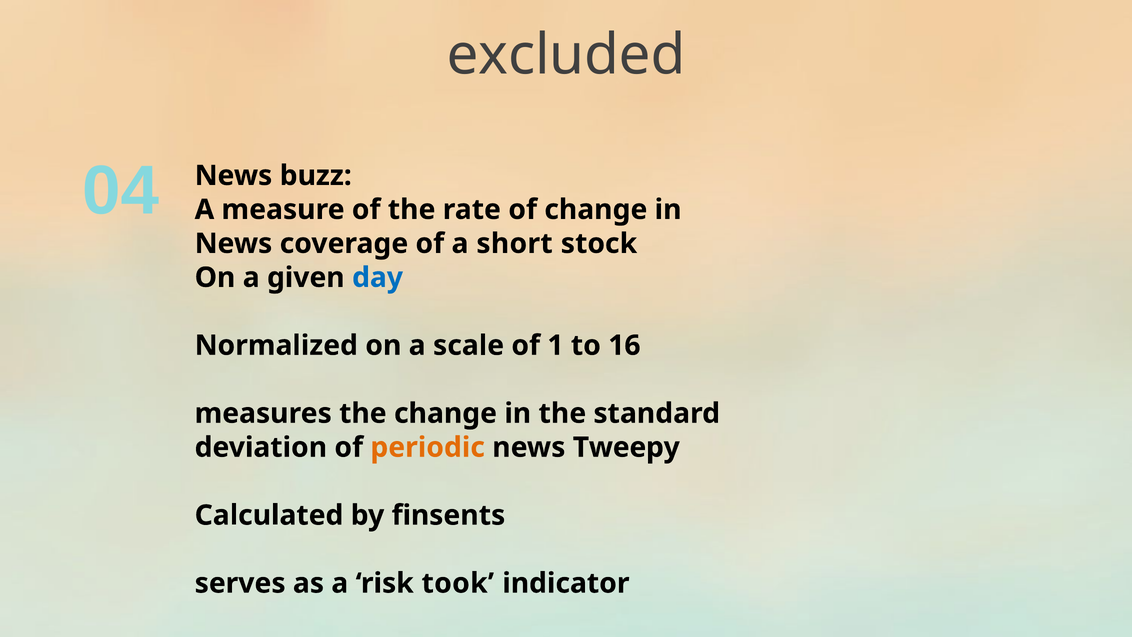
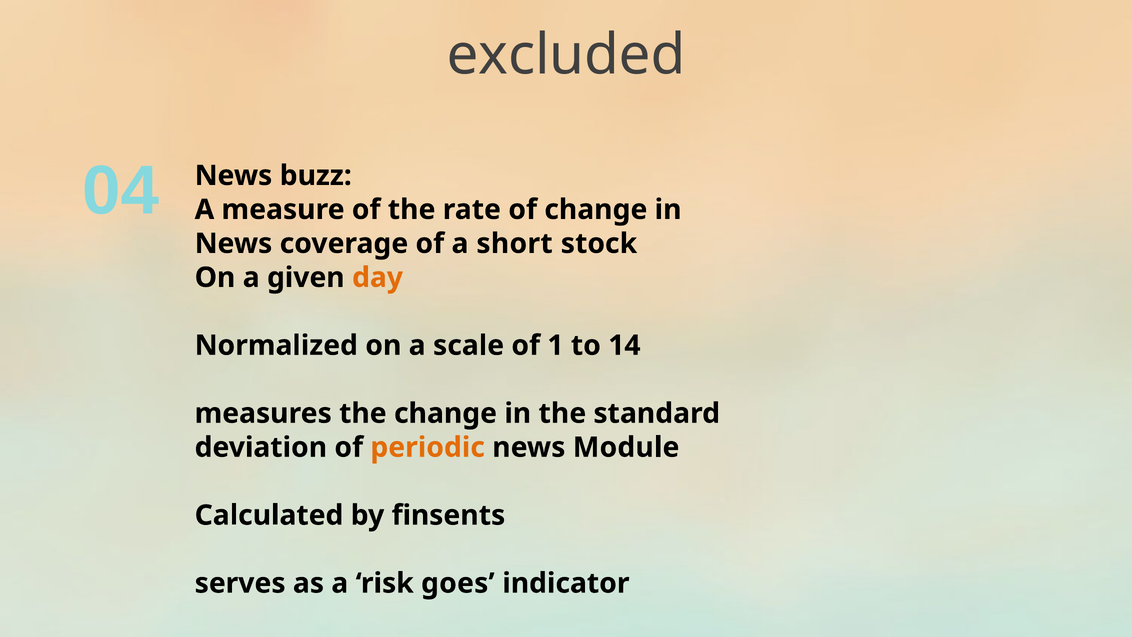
day colour: blue -> orange
16: 16 -> 14
Tweepy: Tweepy -> Module
took: took -> goes
